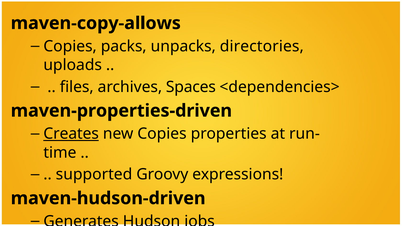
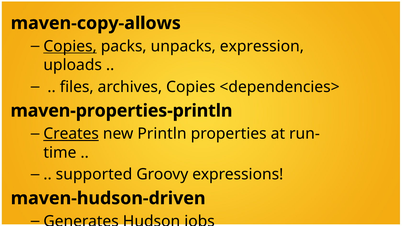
Copies at (70, 46) underline: none -> present
directories: directories -> expression
archives Spaces: Spaces -> Copies
maven-properties-driven: maven-properties-driven -> maven-properties-println
new Copies: Copies -> Println
